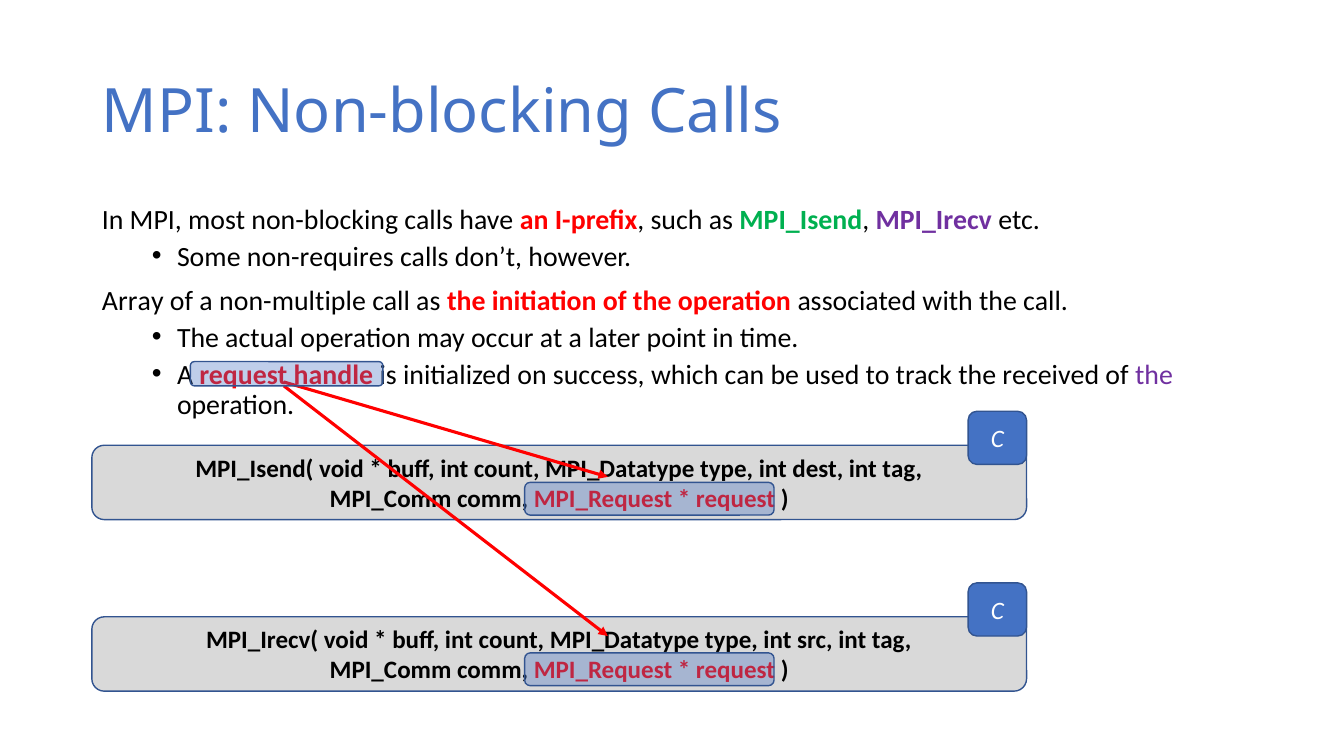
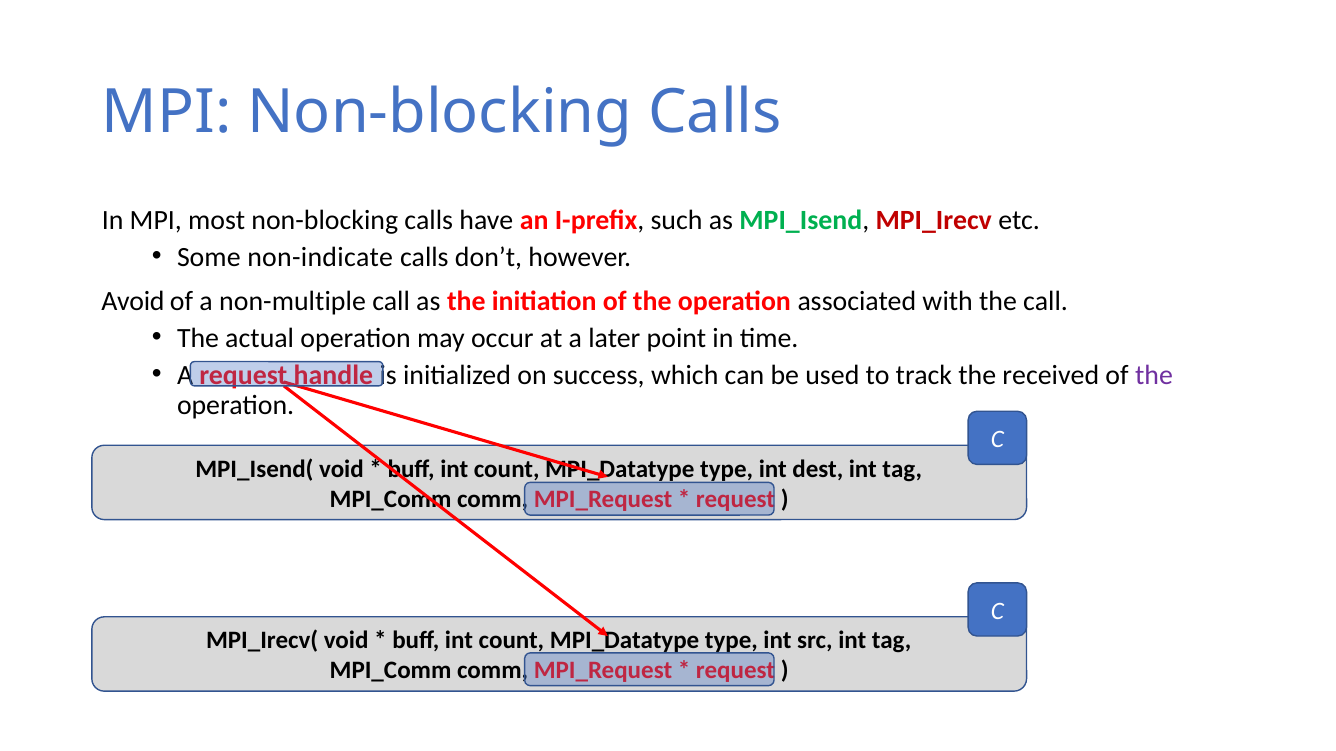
MPI_Irecv colour: purple -> red
non-requires: non-requires -> non-indicate
Array: Array -> Avoid
